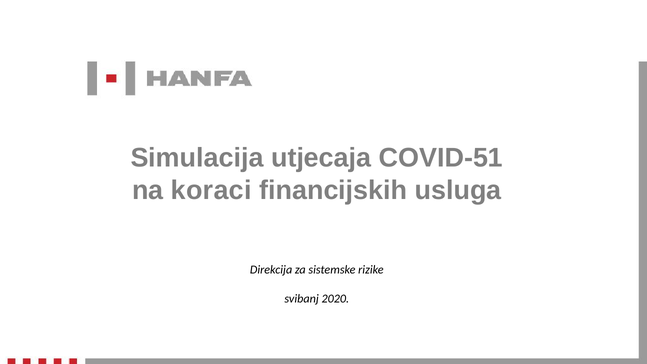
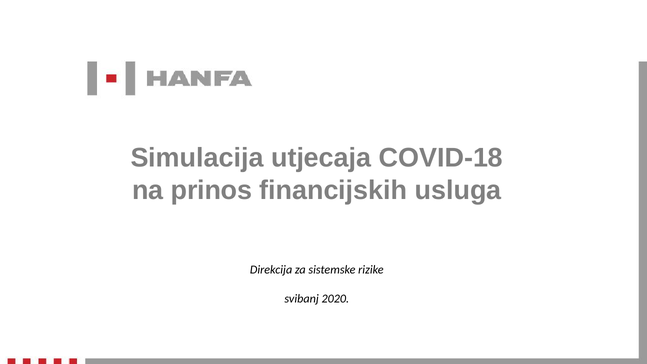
COVID-51: COVID-51 -> COVID-18
koraci: koraci -> prinos
